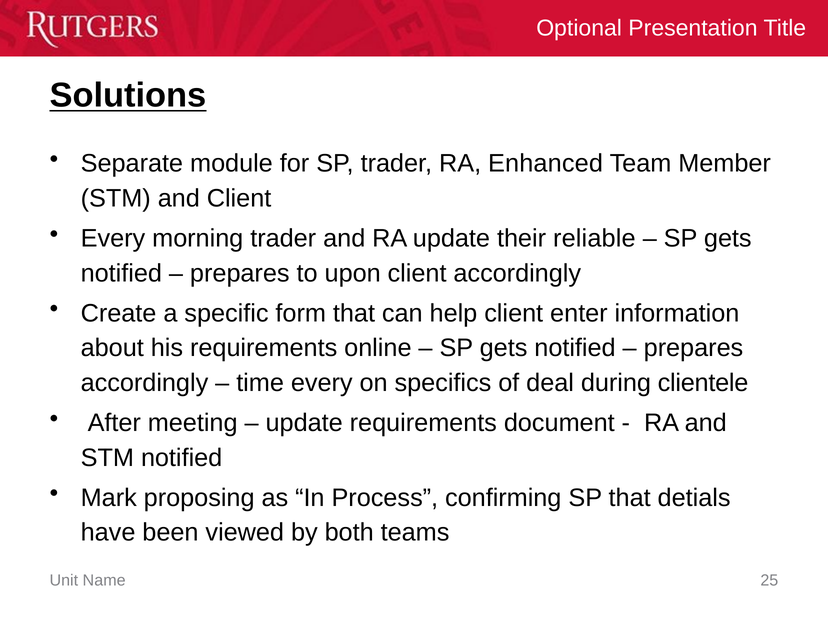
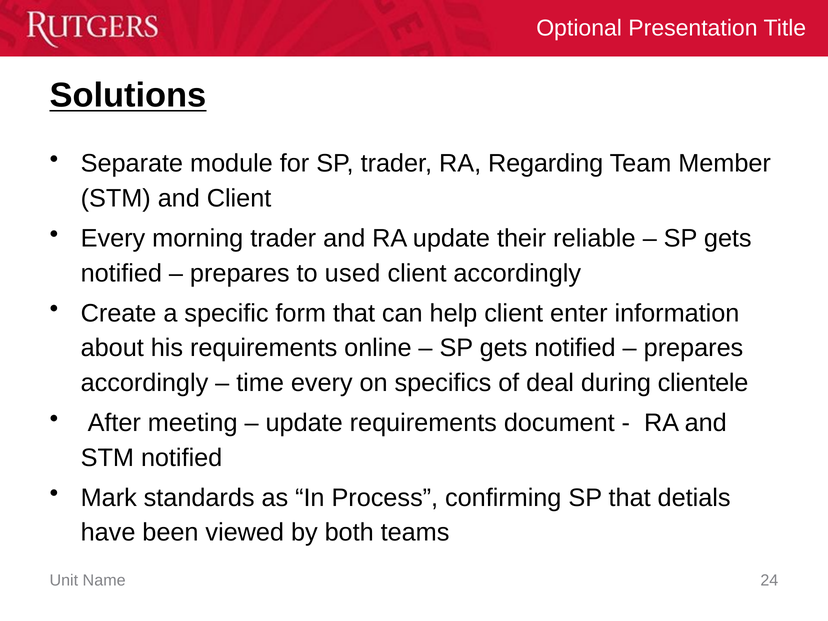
Enhanced: Enhanced -> Regarding
upon: upon -> used
proposing: proposing -> standards
25: 25 -> 24
